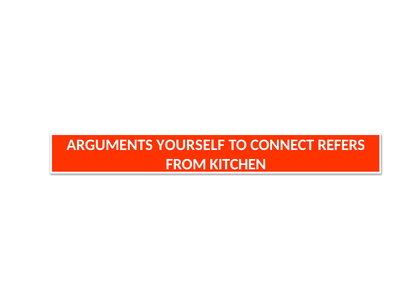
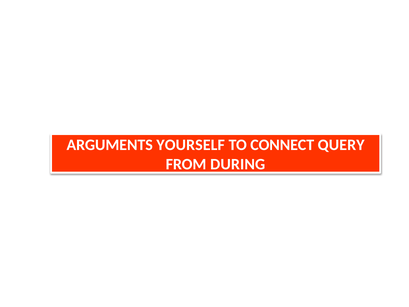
REFERS: REFERS -> QUERY
KITCHEN: KITCHEN -> DURING
